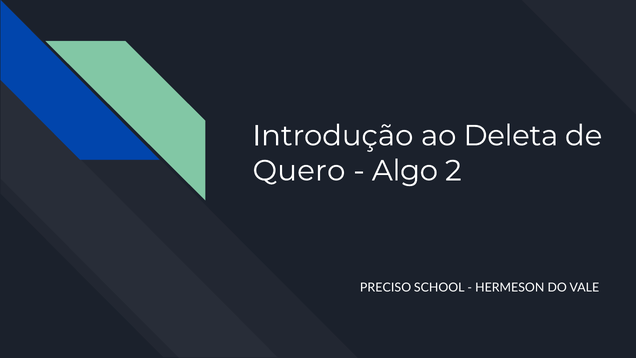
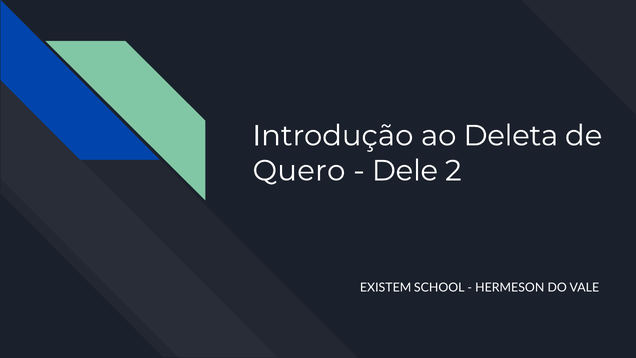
Algo: Algo -> Dele
PRECISO: PRECISO -> EXISTEM
